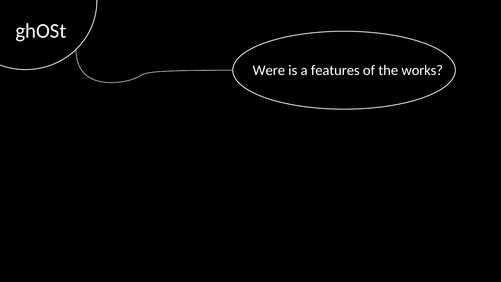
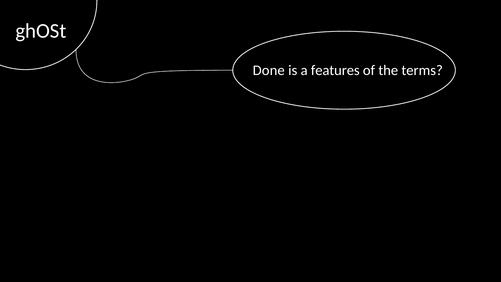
Were: Were -> Done
works: works -> terms
